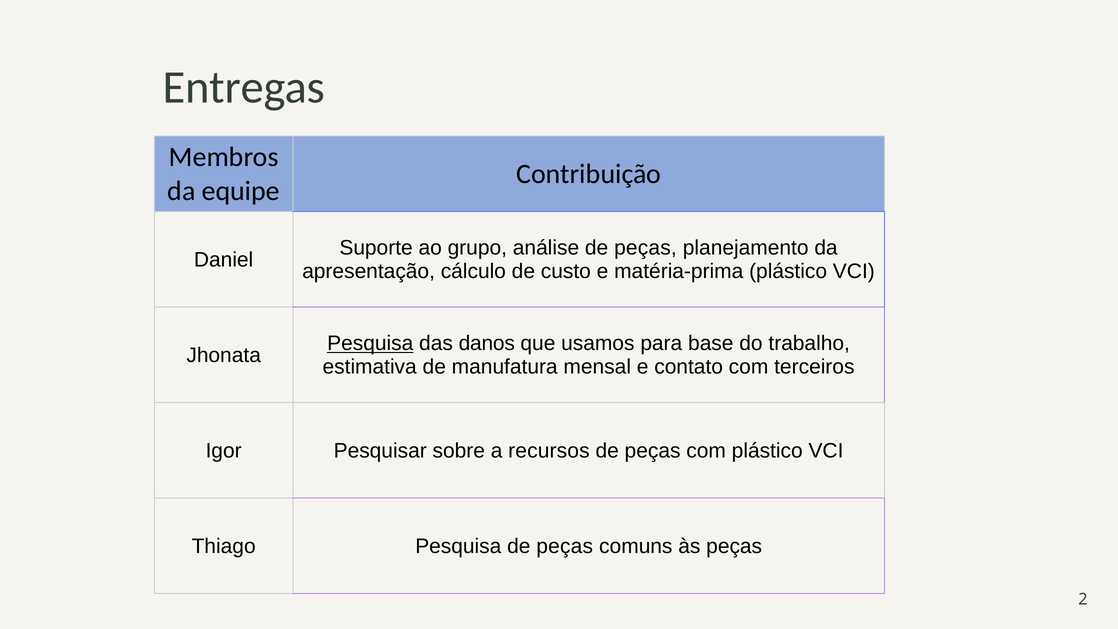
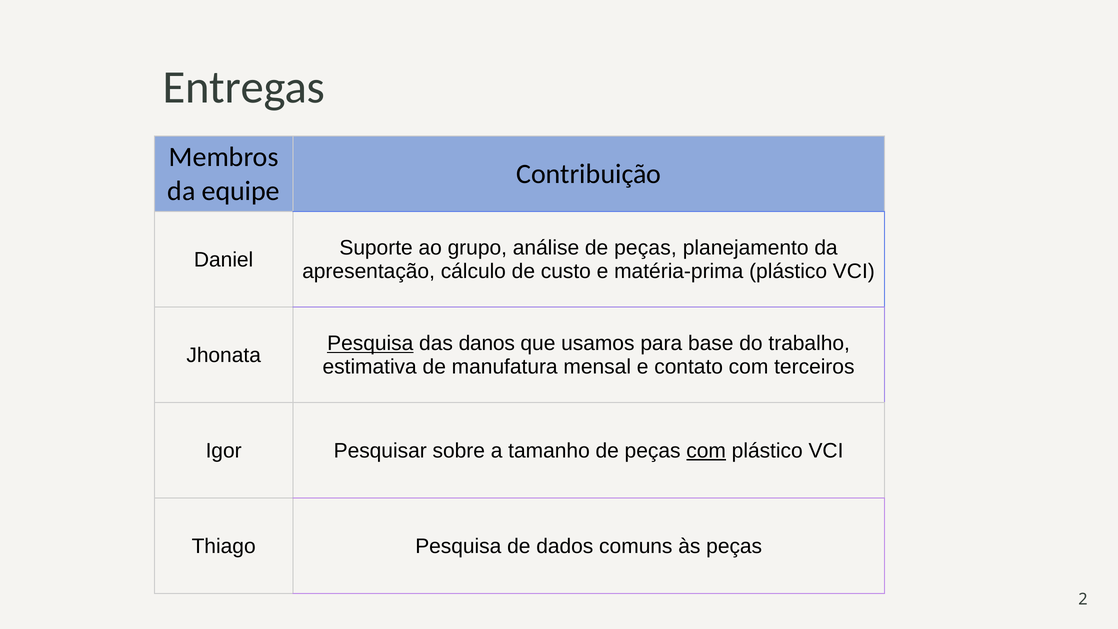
recursos: recursos -> tamanho
com at (706, 451) underline: none -> present
Pesquisa de peças: peças -> dados
